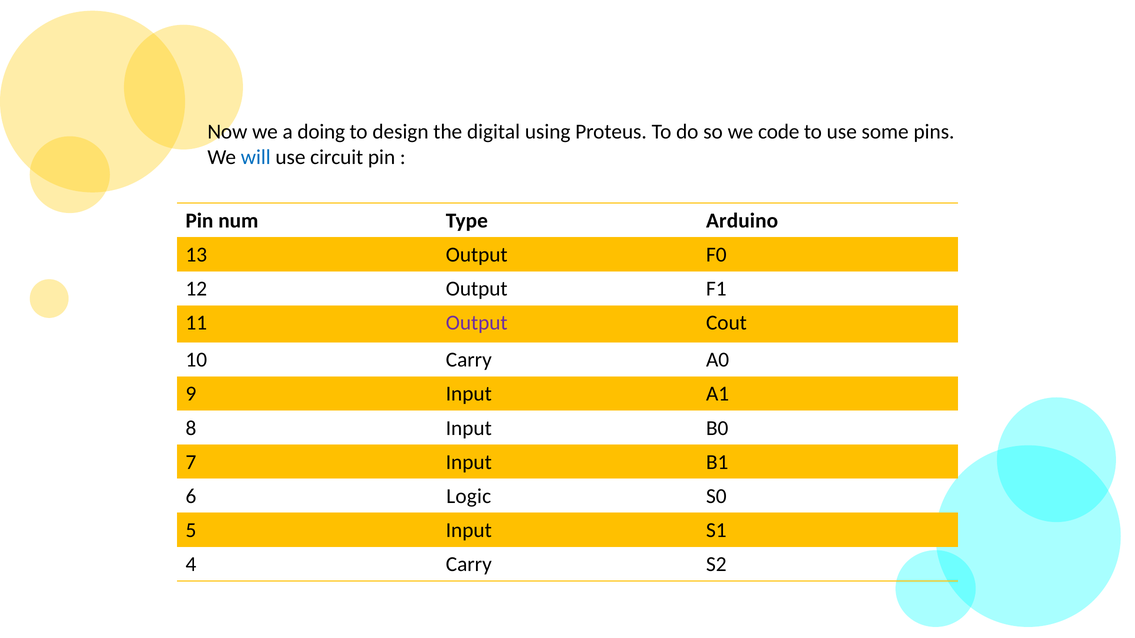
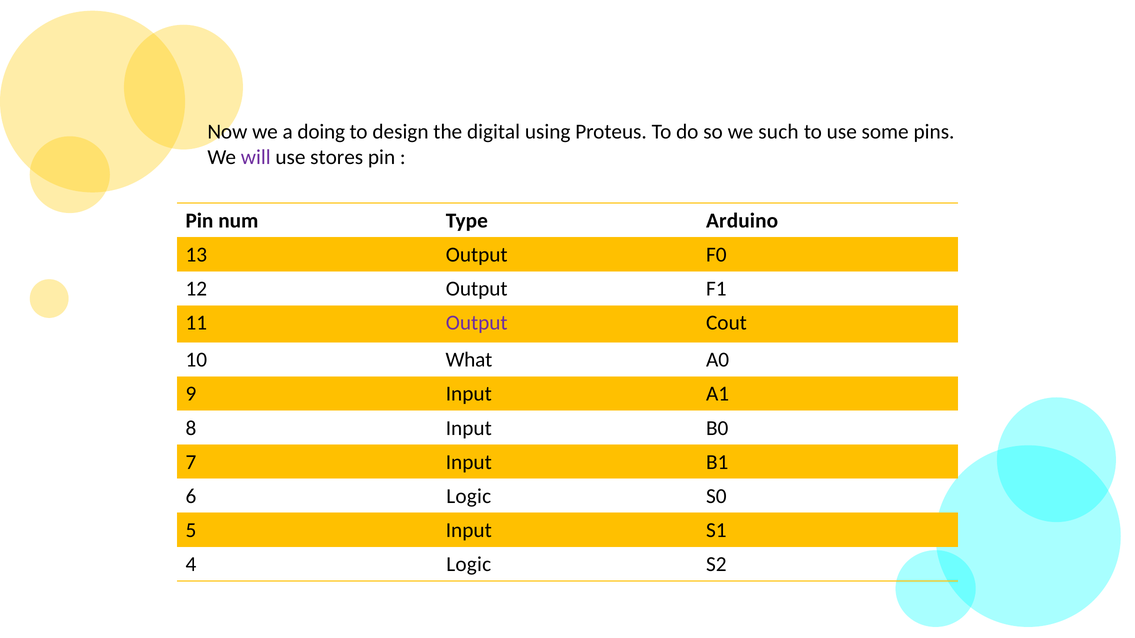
code: code -> such
will colour: blue -> purple
circuit: circuit -> stores
10 Carry: Carry -> What
4 Carry: Carry -> Logic
